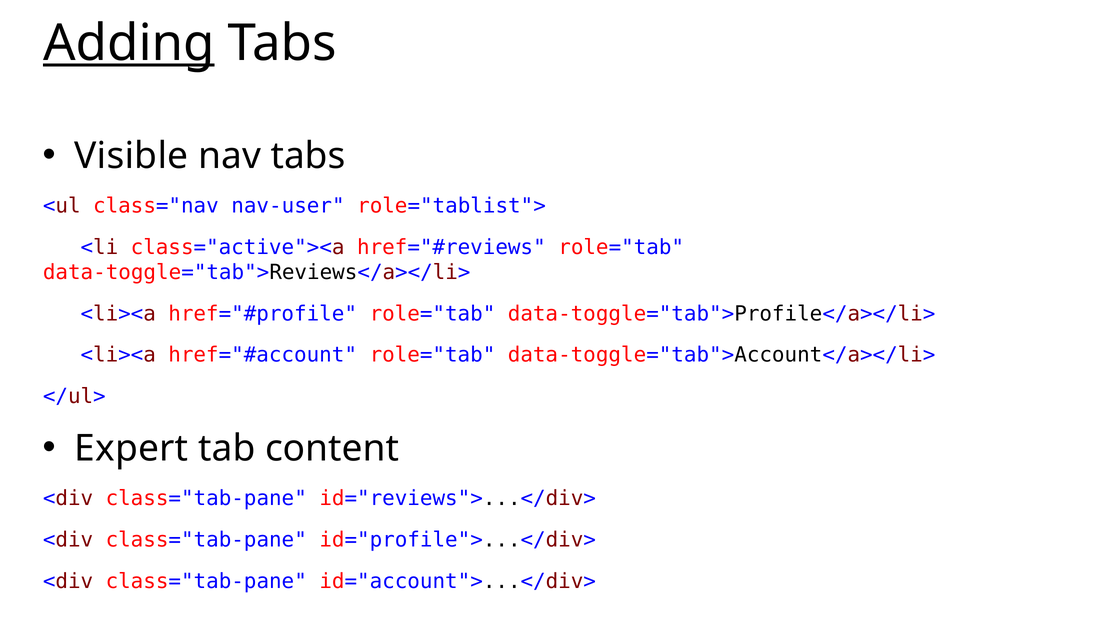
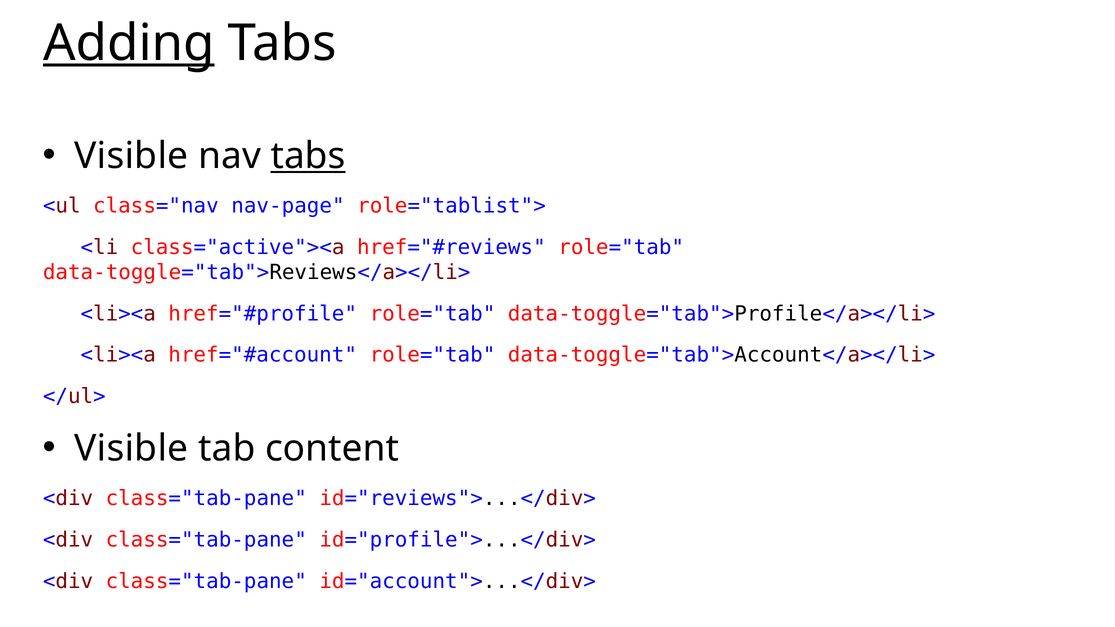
tabs at (308, 156) underline: none -> present
nav-user: nav-user -> nav-page
Expert at (131, 449): Expert -> Visible
